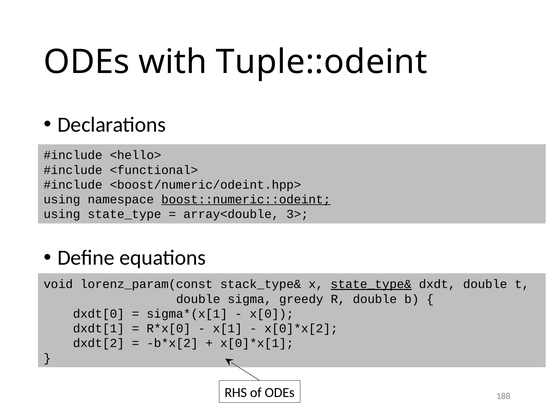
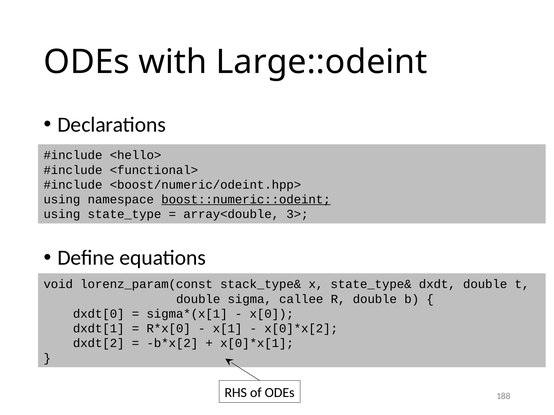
Tuple::odeint: Tuple::odeint -> Large::odeint
state_type& underline: present -> none
greedy: greedy -> callee
